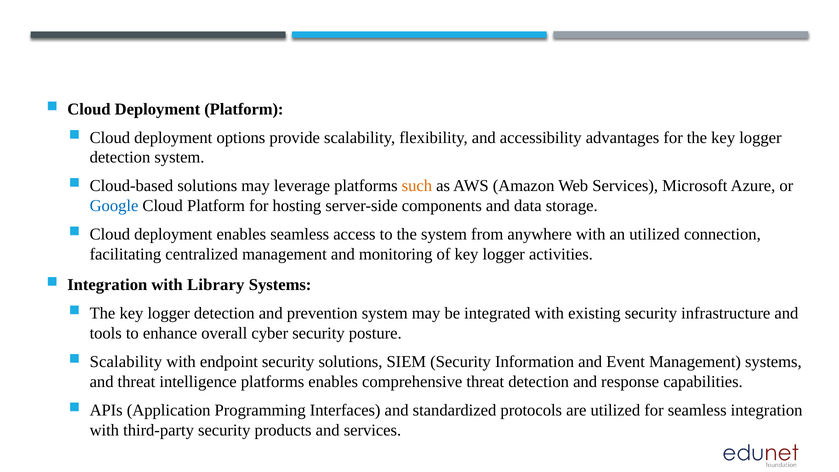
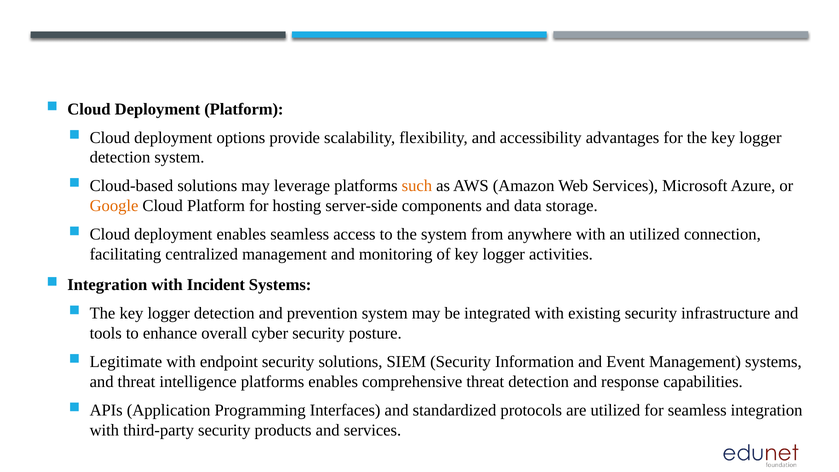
Google colour: blue -> orange
Library: Library -> Incident
Scalability at (126, 362): Scalability -> Legitimate
